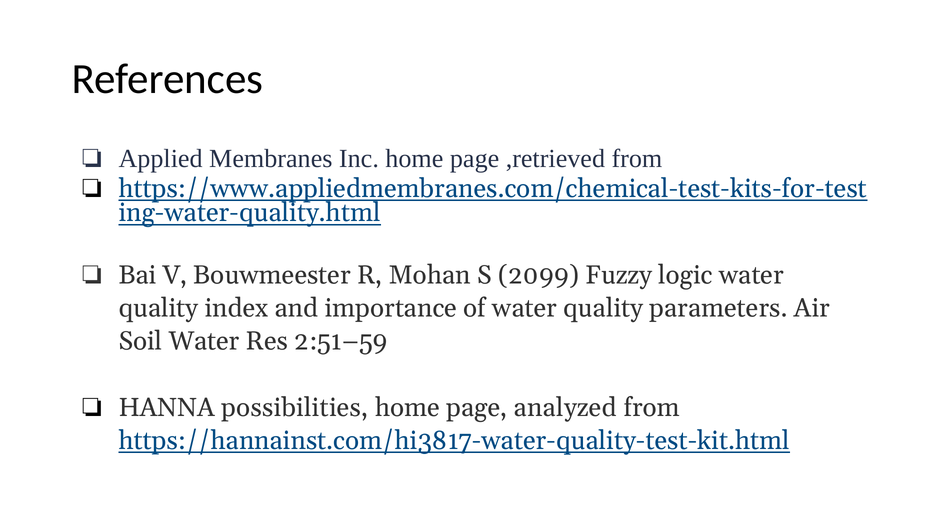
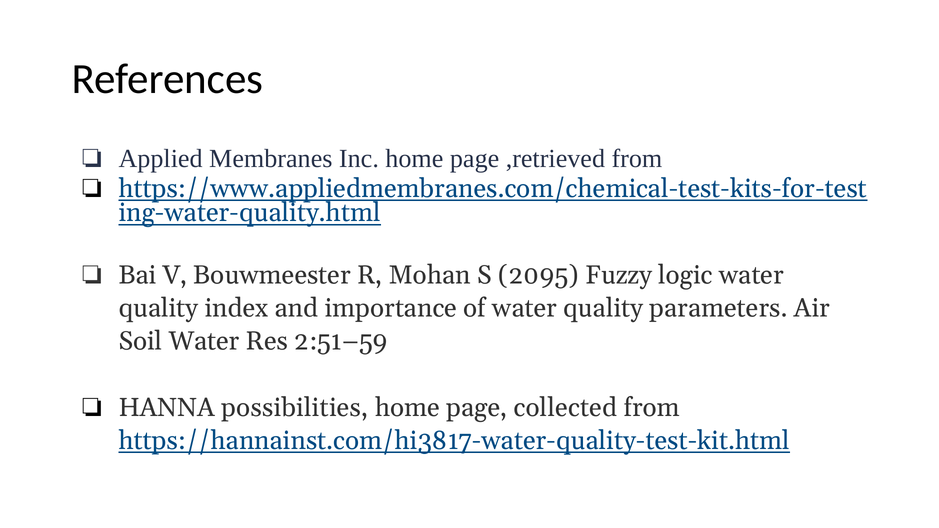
2099: 2099 -> 2095
analyzed: analyzed -> collected
